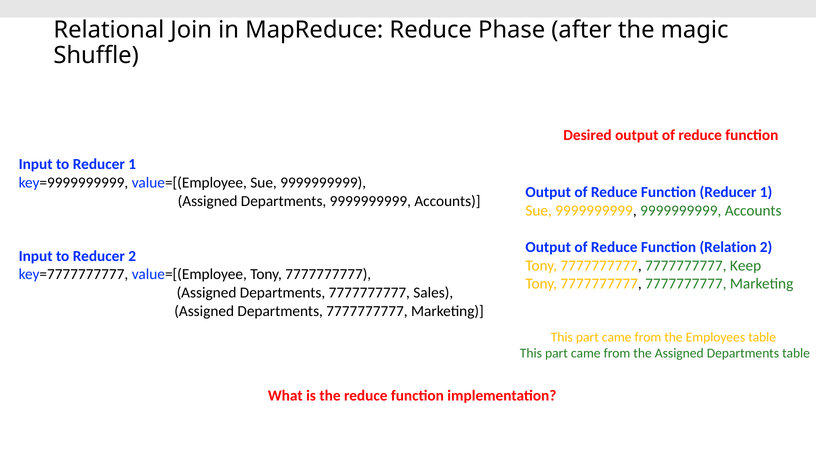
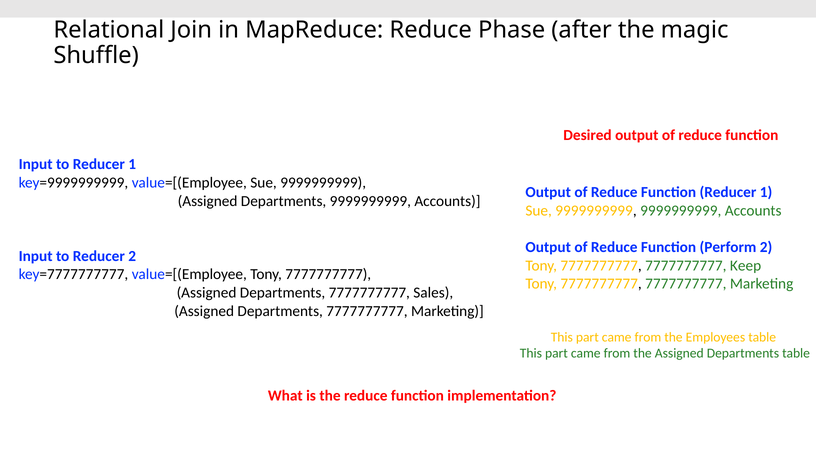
Relation: Relation -> Perform
